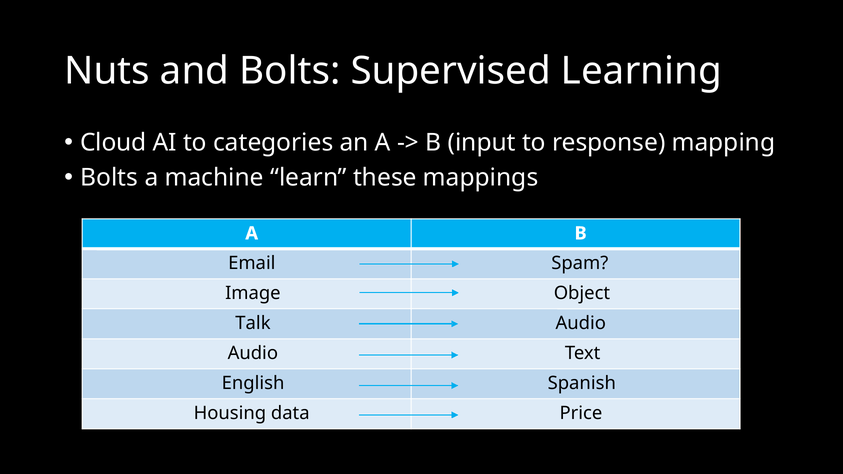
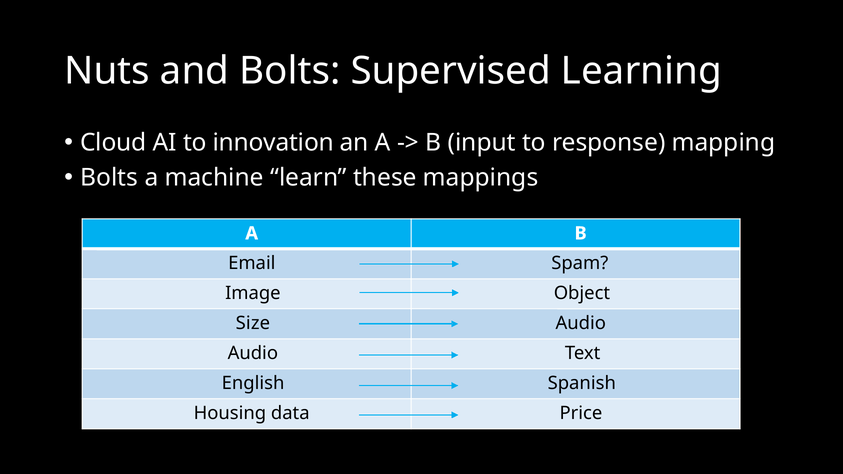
categories: categories -> innovation
Talk: Talk -> Size
